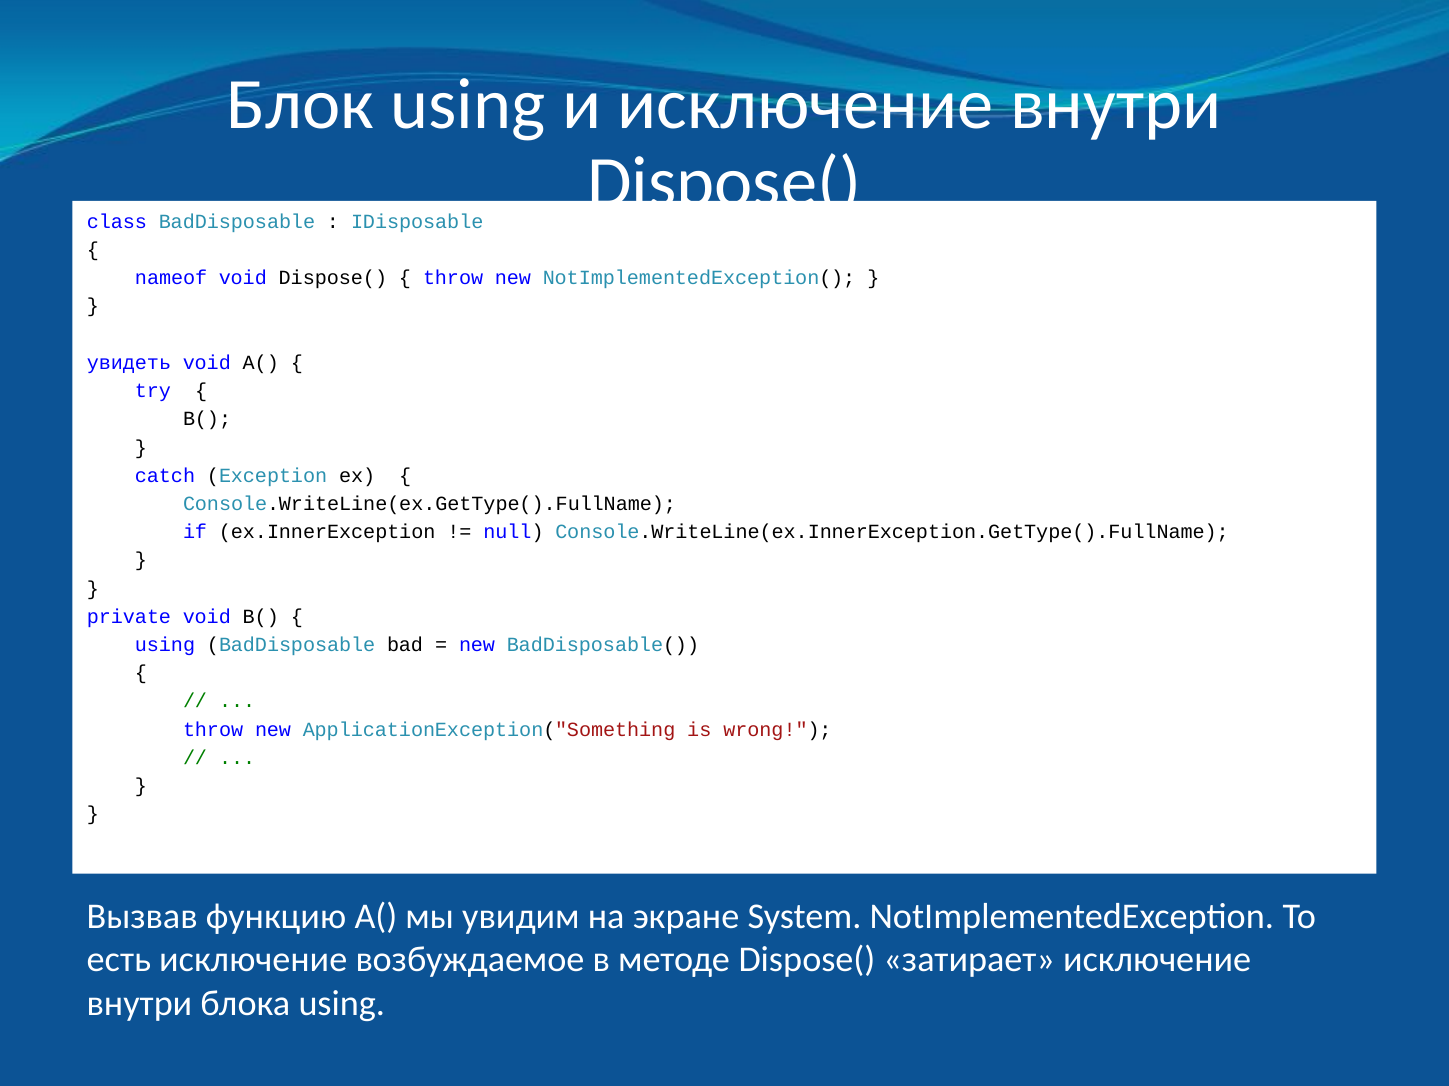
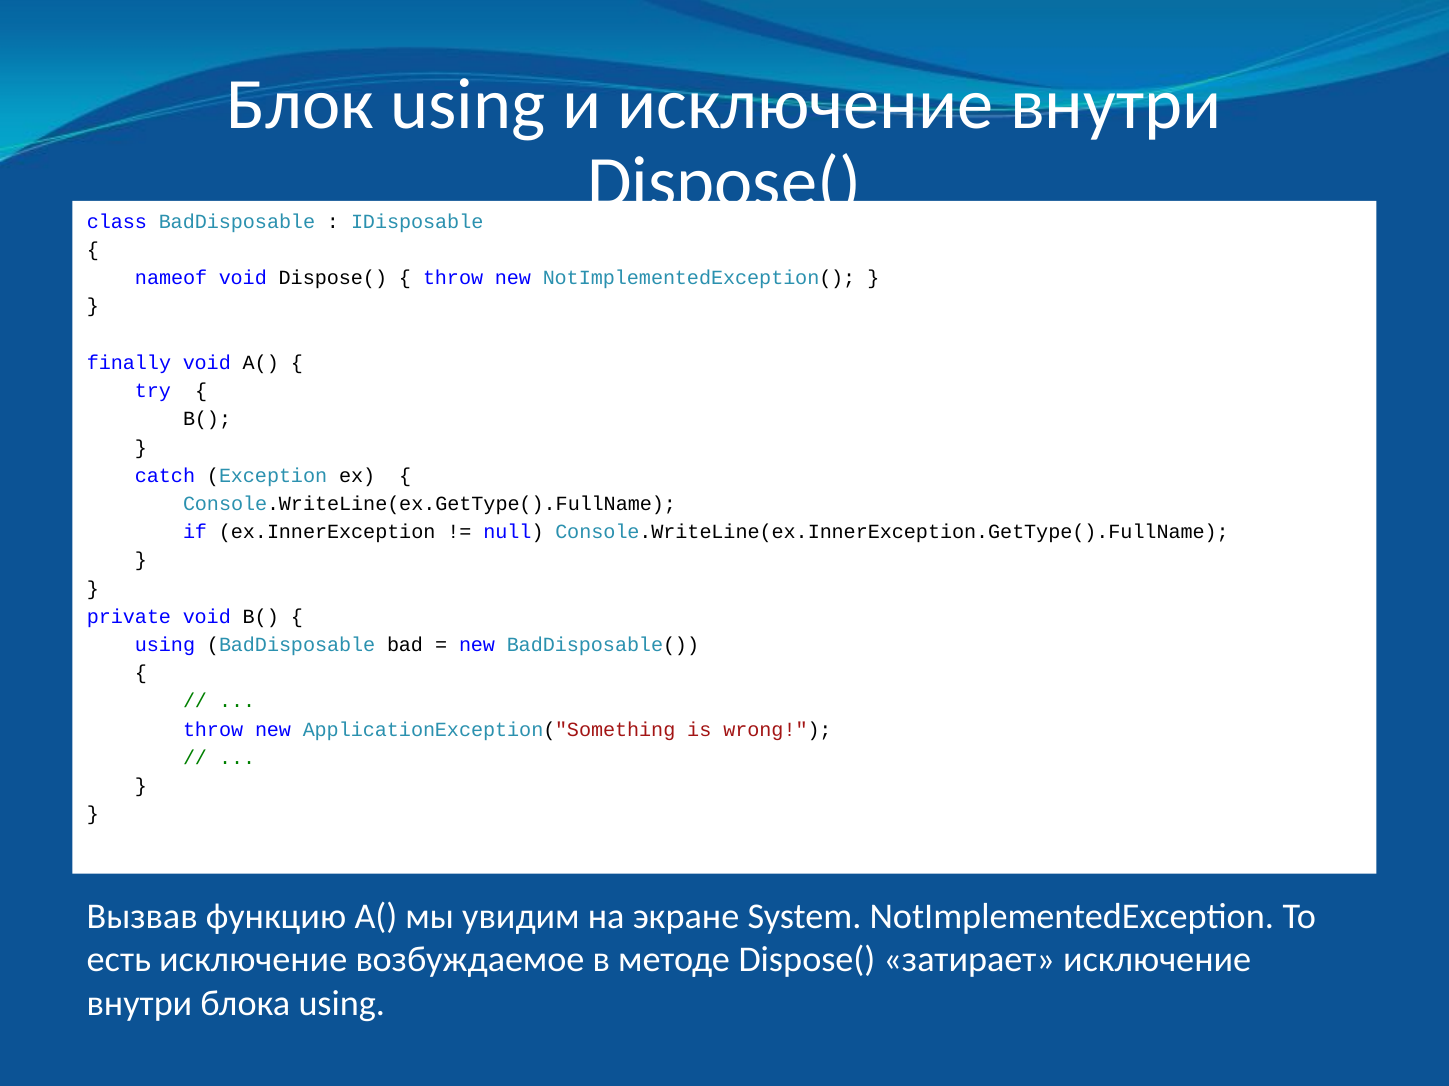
увидеть: увидеть -> finally
